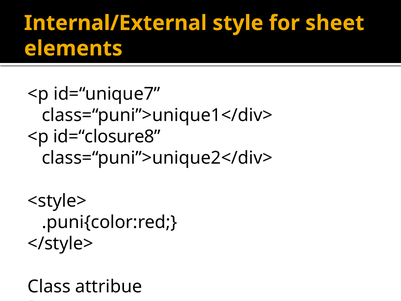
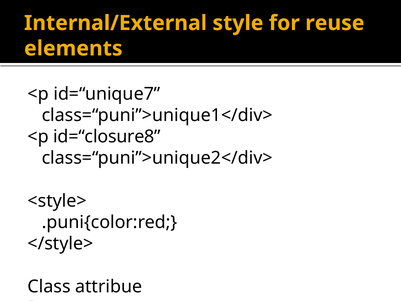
sheet: sheet -> reuse
